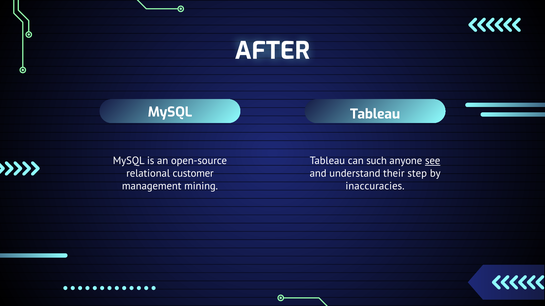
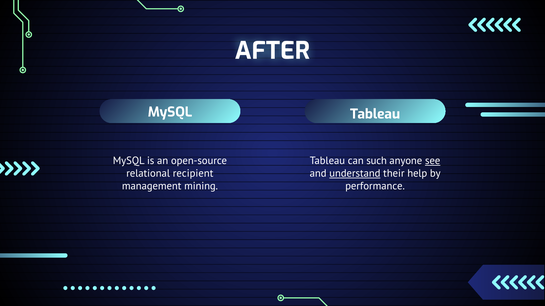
customer: customer -> recipient
understand underline: none -> present
step: step -> help
inaccuracies: inaccuracies -> performance
